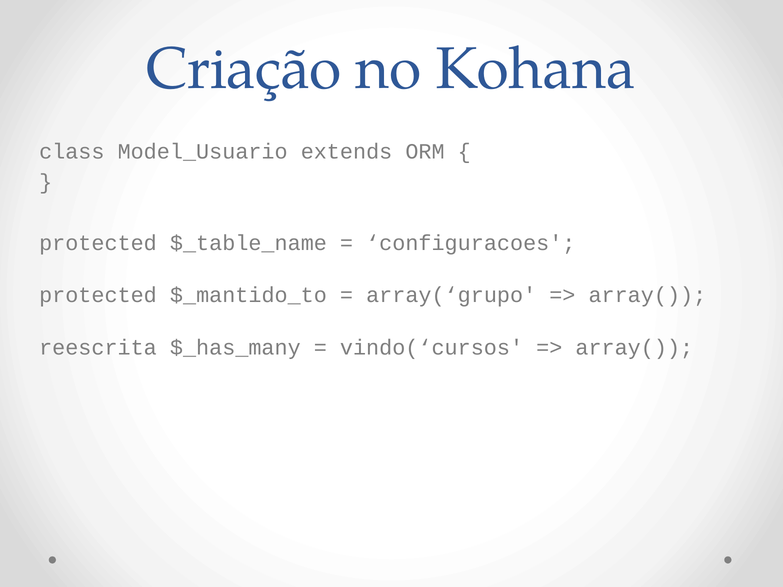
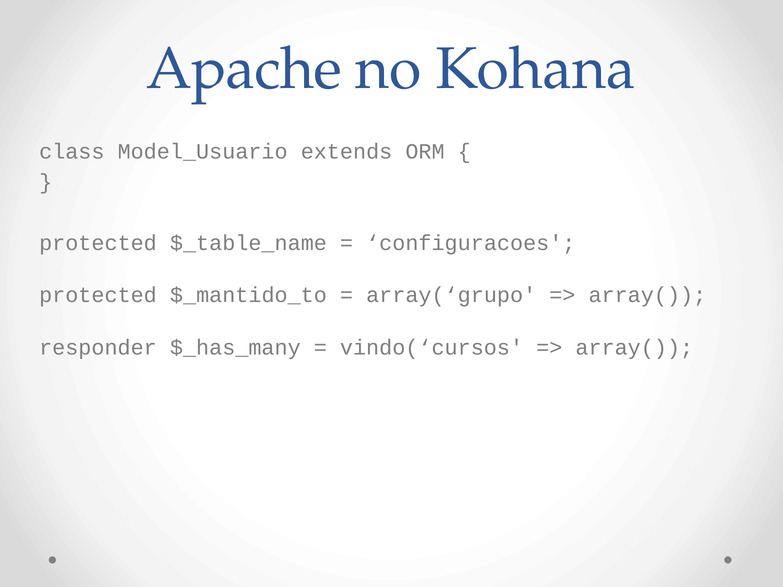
Criação: Criação -> Apache
reescrita: reescrita -> responder
